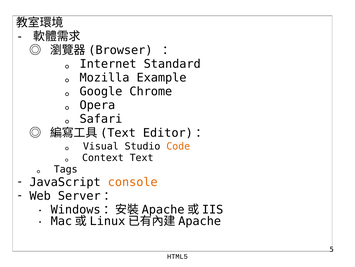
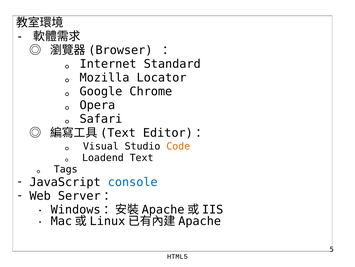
Example: Example -> Locator
Context: Context -> Loadend
console colour: orange -> blue
